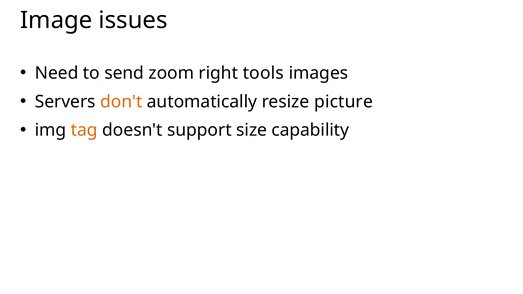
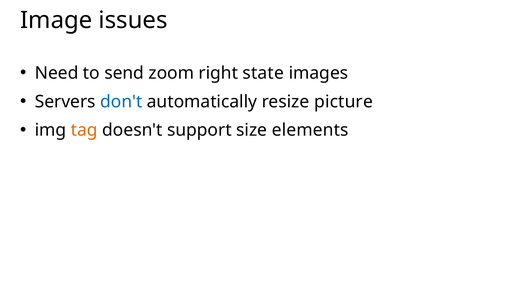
tools: tools -> state
don't colour: orange -> blue
capability: capability -> elements
